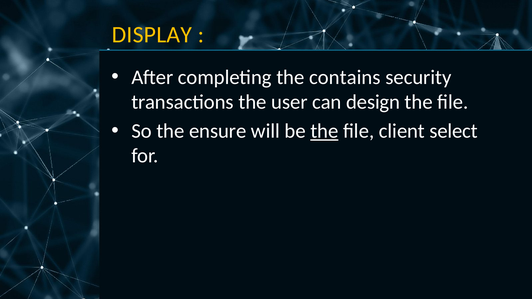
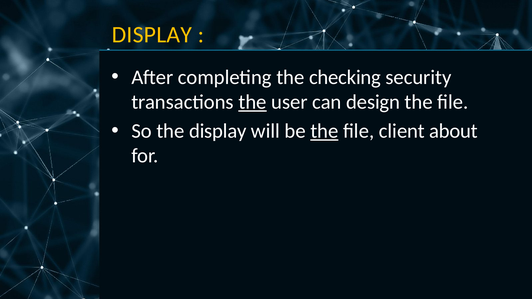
contains: contains -> checking
the at (252, 102) underline: none -> present
the ensure: ensure -> display
select: select -> about
